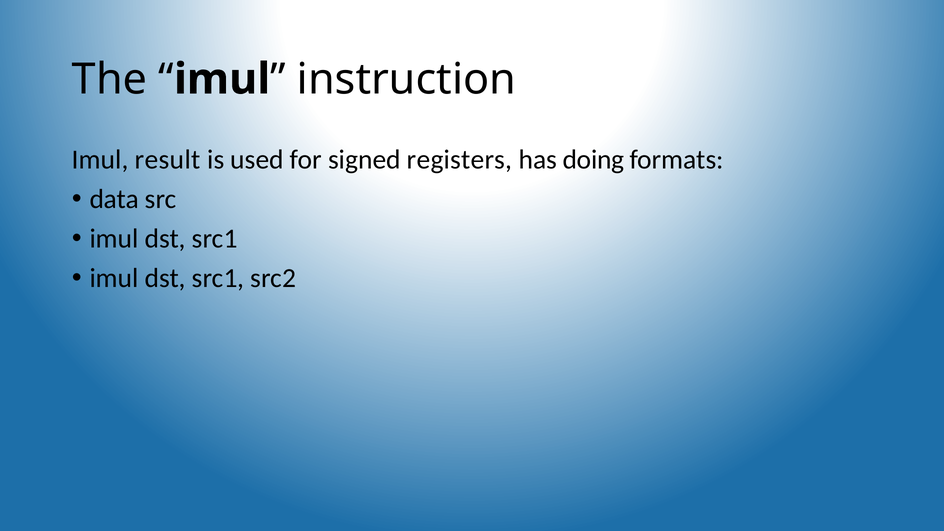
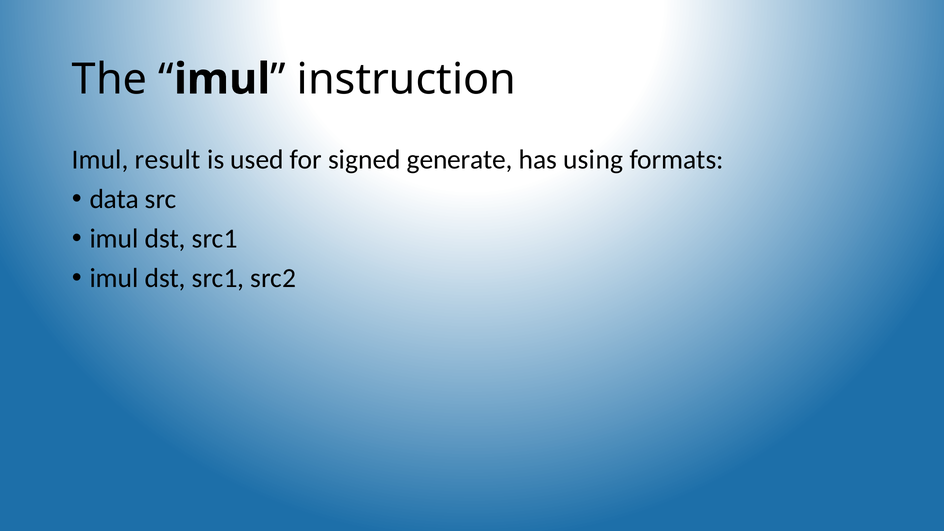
registers: registers -> generate
doing: doing -> using
